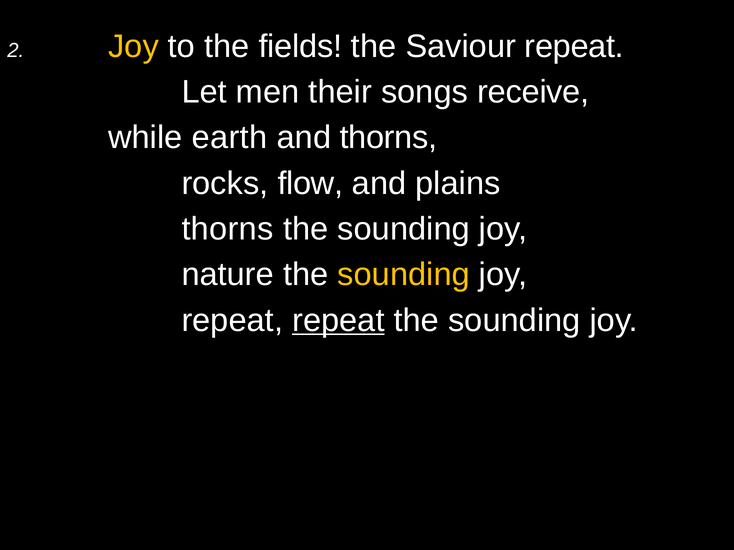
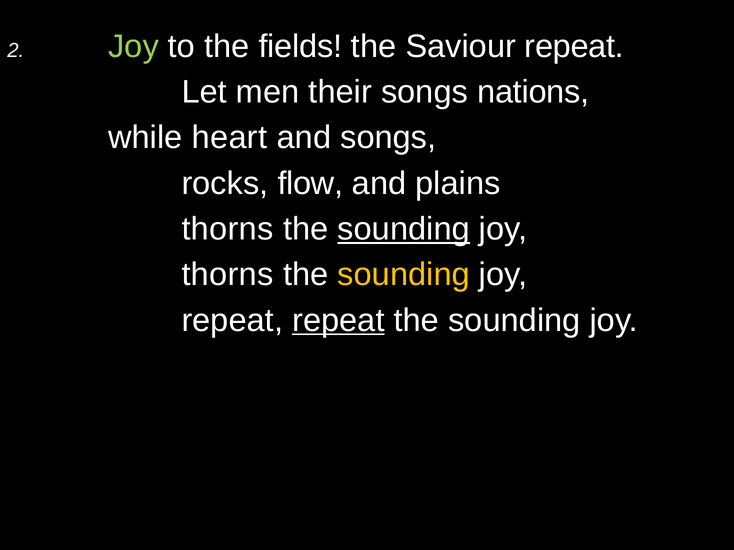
Joy at (133, 46) colour: yellow -> light green
receive: receive -> nations
earth: earth -> heart
and thorns: thorns -> songs
sounding at (404, 229) underline: none -> present
nature at (228, 275): nature -> thorns
